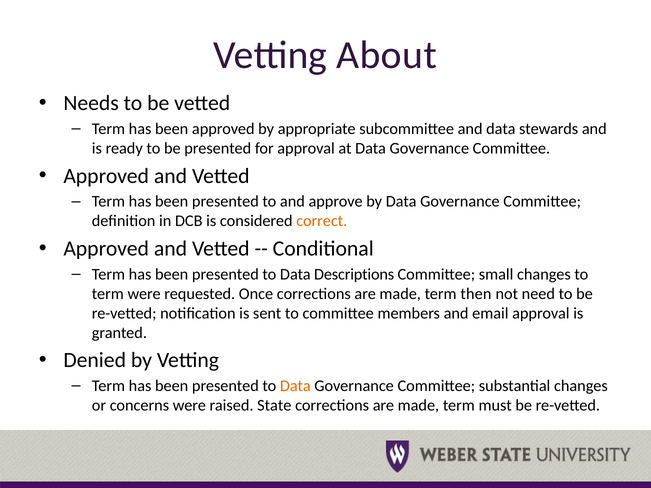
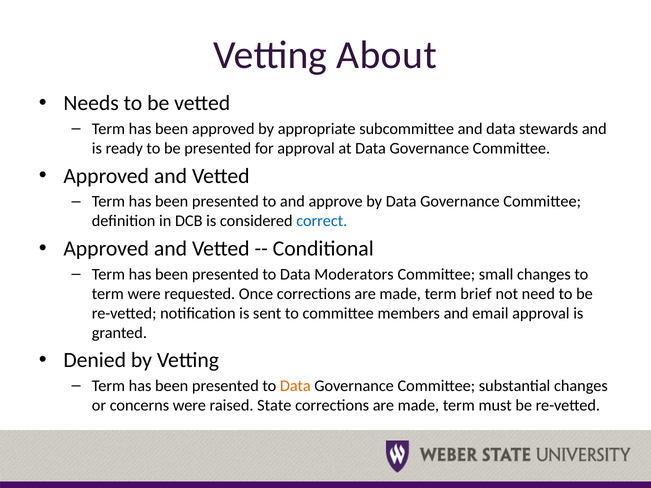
correct colour: orange -> blue
Descriptions: Descriptions -> Moderators
then: then -> brief
